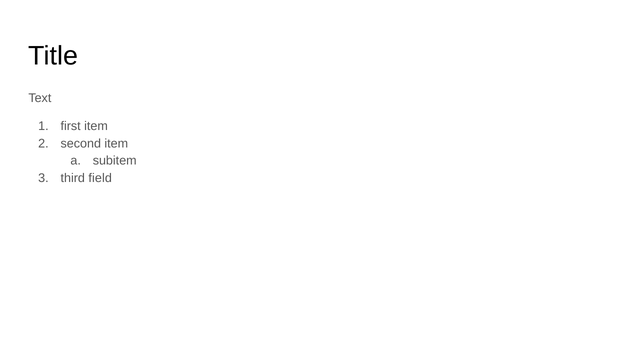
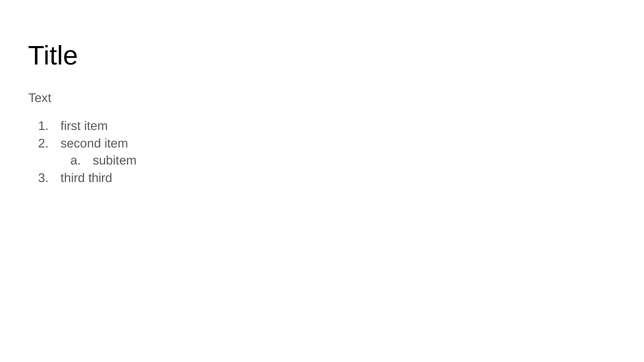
third field: field -> third
